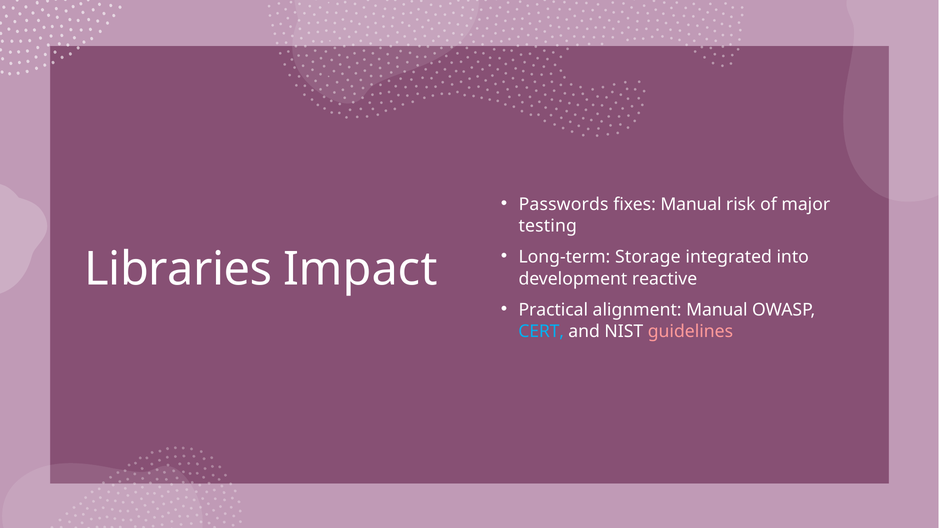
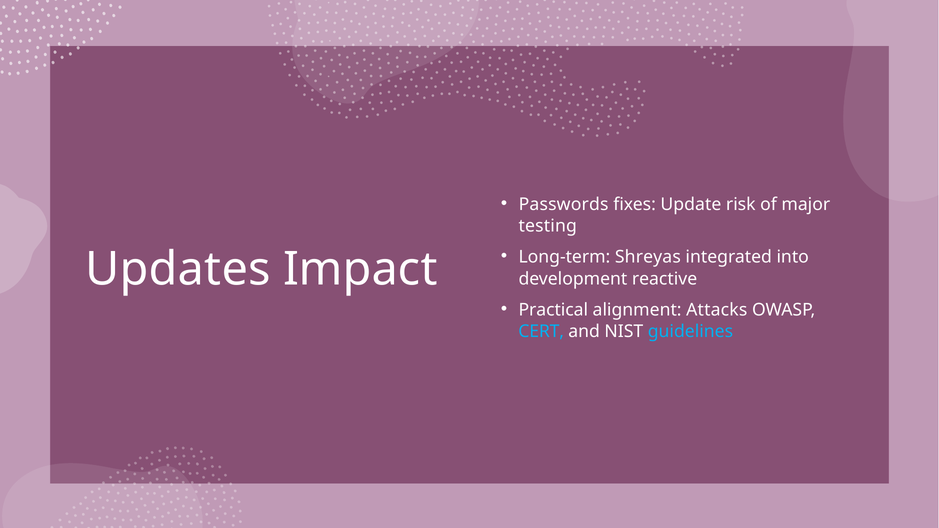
fixes Manual: Manual -> Update
Storage: Storage -> Shreyas
Libraries: Libraries -> Updates
alignment Manual: Manual -> Attacks
guidelines colour: pink -> light blue
